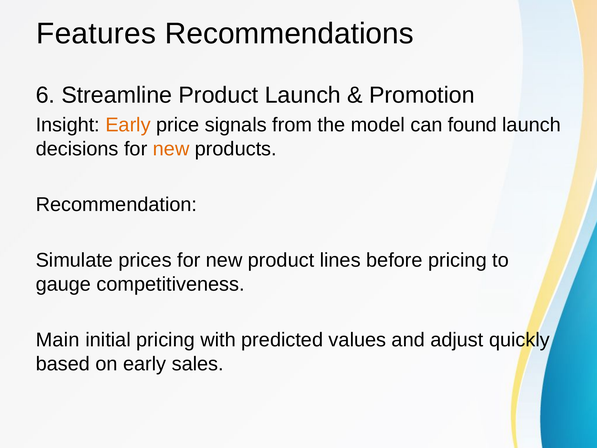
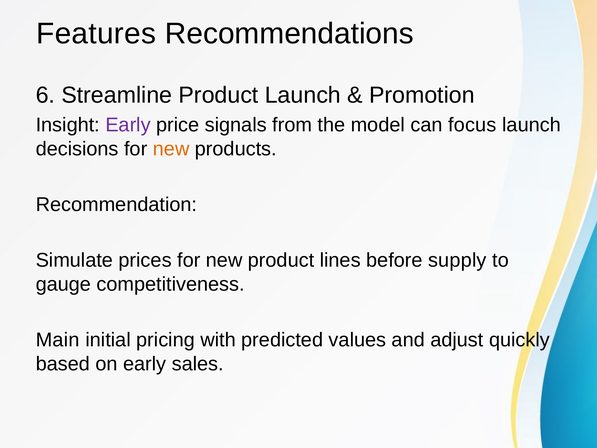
Early at (128, 125) colour: orange -> purple
found: found -> focus
before pricing: pricing -> supply
